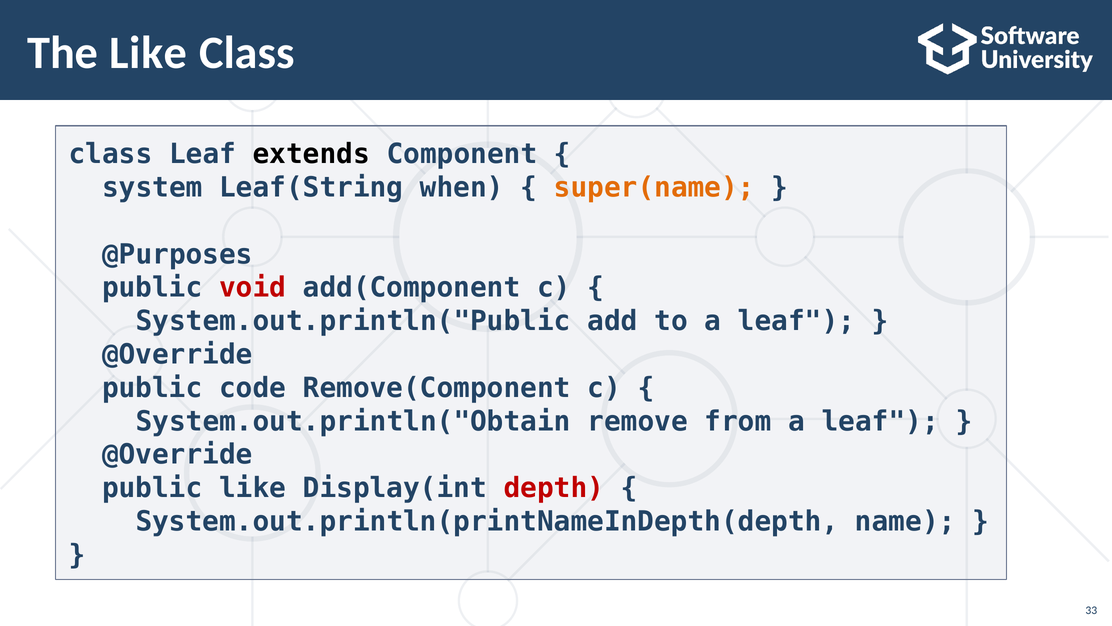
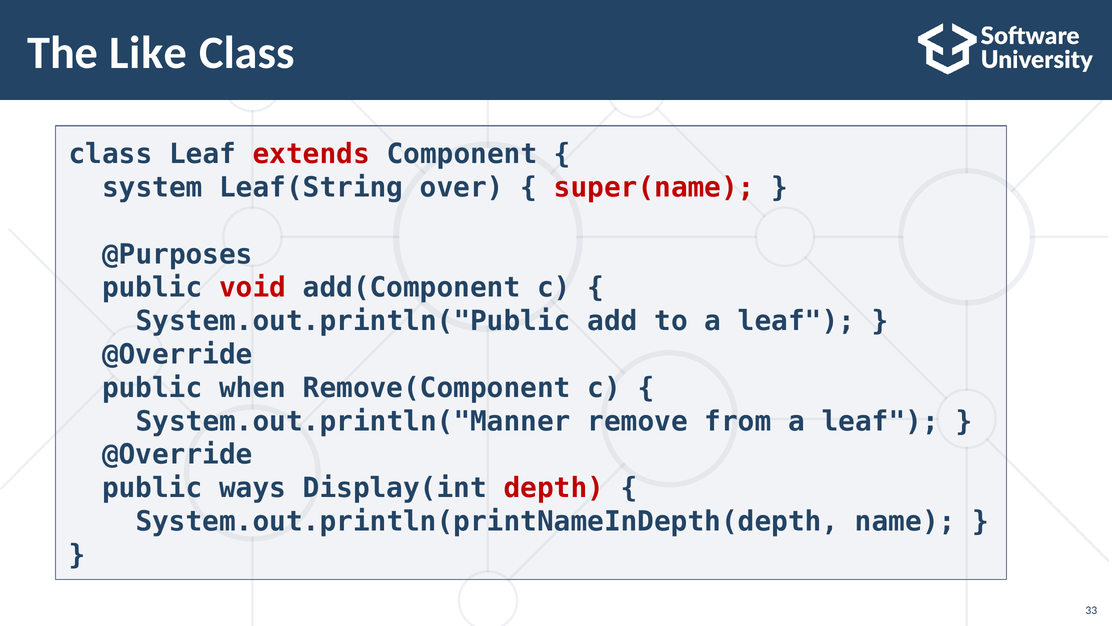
extends colour: black -> red
when: when -> over
super(name colour: orange -> red
code: code -> when
System.out.println("Obtain: System.out.println("Obtain -> System.out.println("Manner
public like: like -> ways
